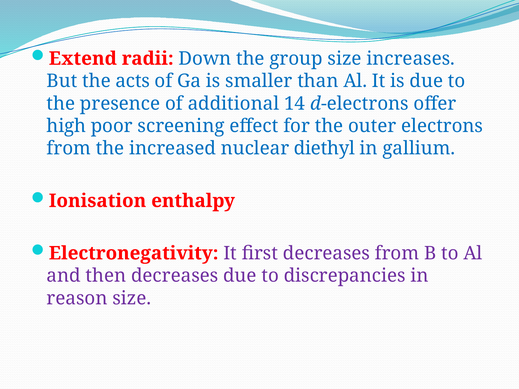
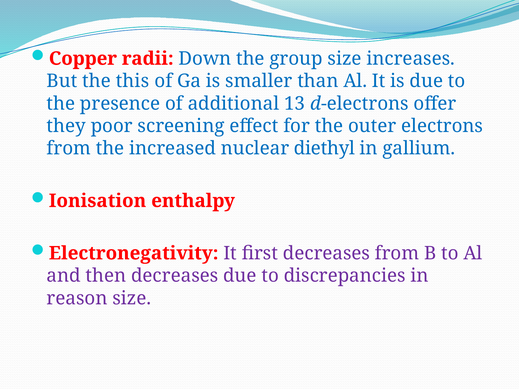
Extend: Extend -> Copper
acts: acts -> this
14: 14 -> 13
high: high -> they
